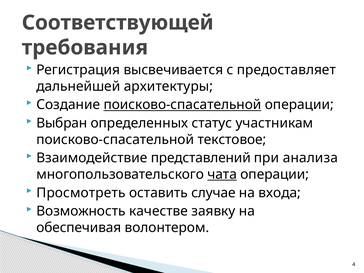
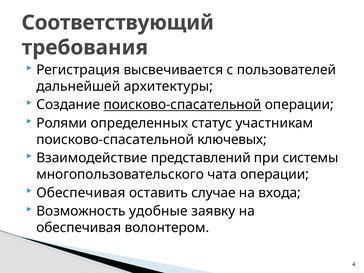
Соответствующей: Соответствующей -> Соответствующий
предоставляет: предоставляет -> пользователей
Выбран: Выбран -> Ролями
текстовое: текстовое -> ключевых
анализа: анализа -> системы
чата underline: present -> none
Просмотреть at (81, 193): Просмотреть -> Обеспечивая
качестве: качестве -> удобные
